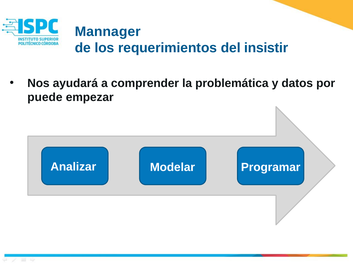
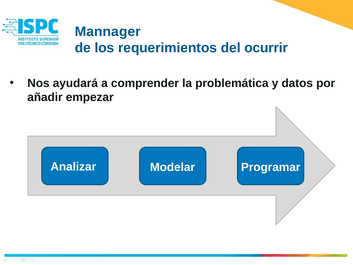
insistir: insistir -> ocurrir
puede: puede -> añadir
